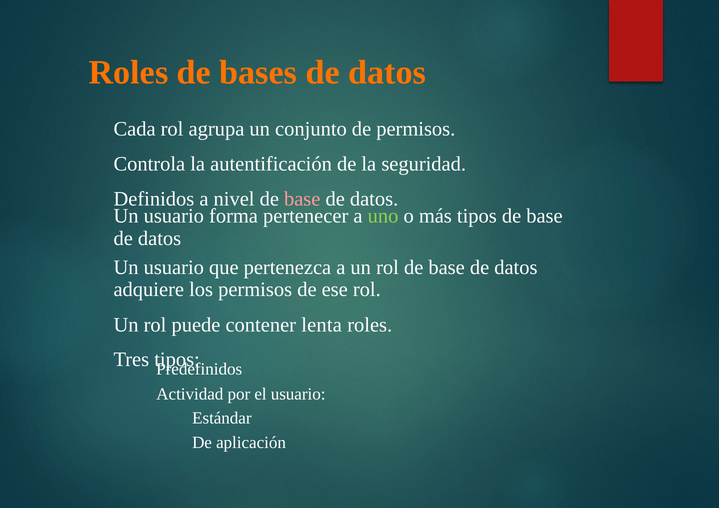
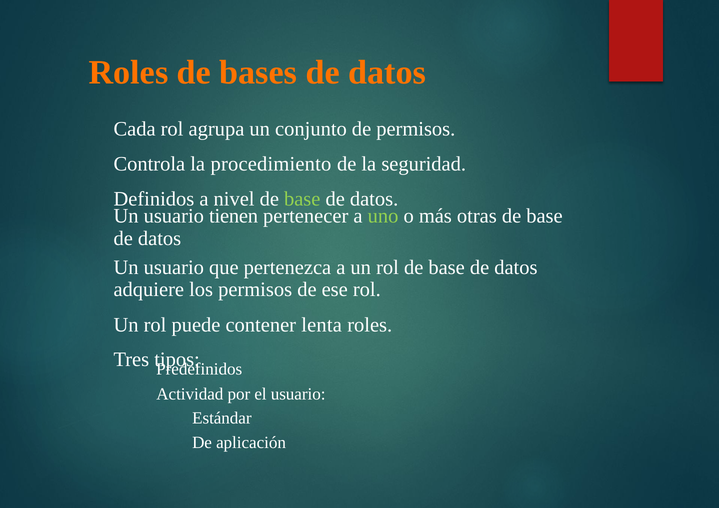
autentificación: autentificación -> procedimiento
base at (302, 199) colour: pink -> light green
forma: forma -> tienen
más tipos: tipos -> otras
